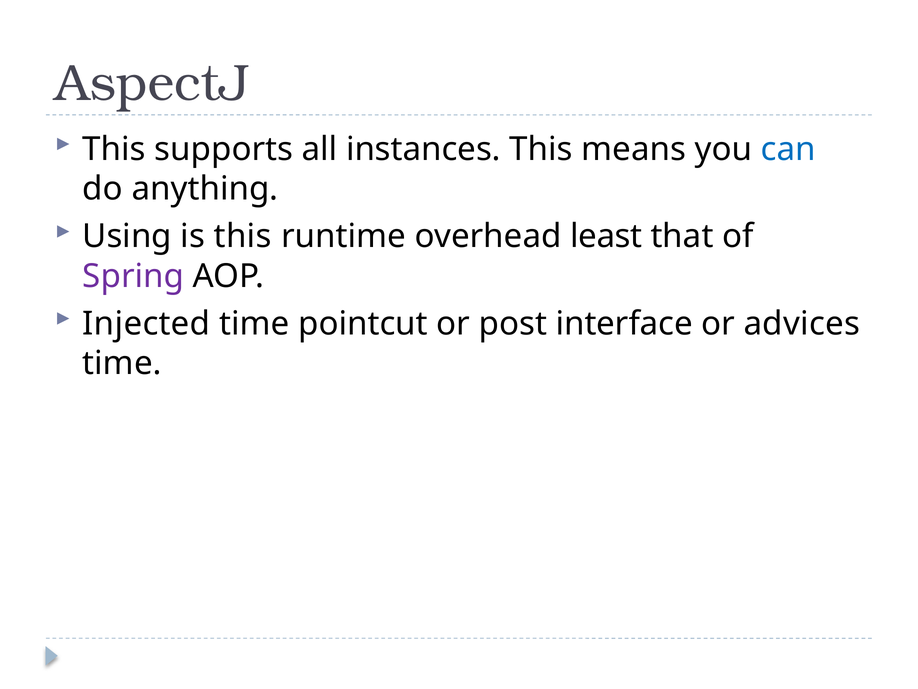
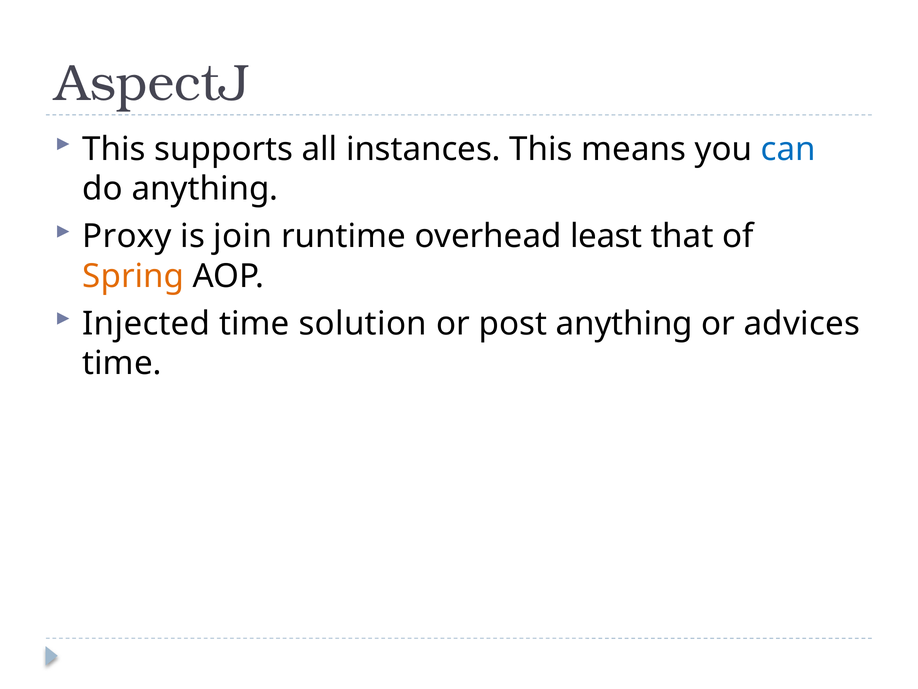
Using: Using -> Proxy
is this: this -> join
Spring colour: purple -> orange
pointcut: pointcut -> solution
post interface: interface -> anything
